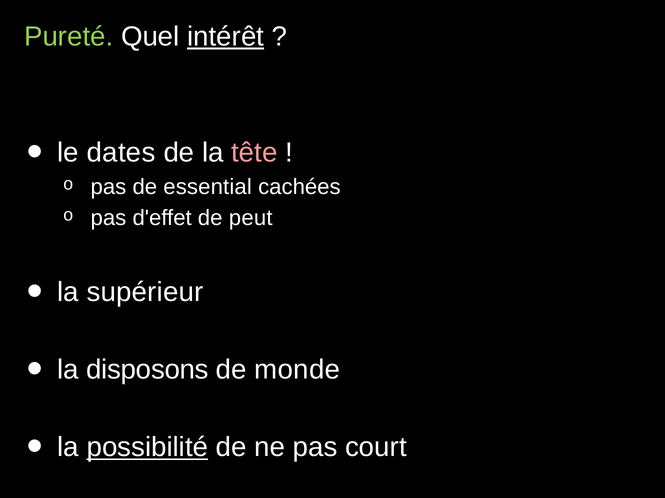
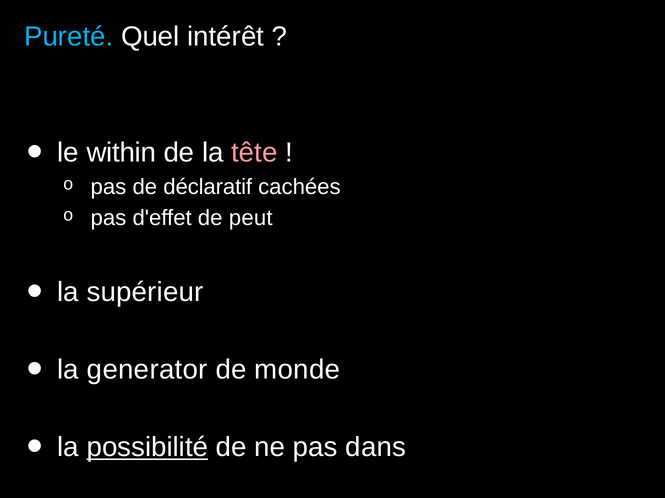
Pureté colour: light green -> light blue
intérêt underline: present -> none
dates: dates -> within
essential: essential -> déclaratif
disposons: disposons -> generator
court: court -> dans
